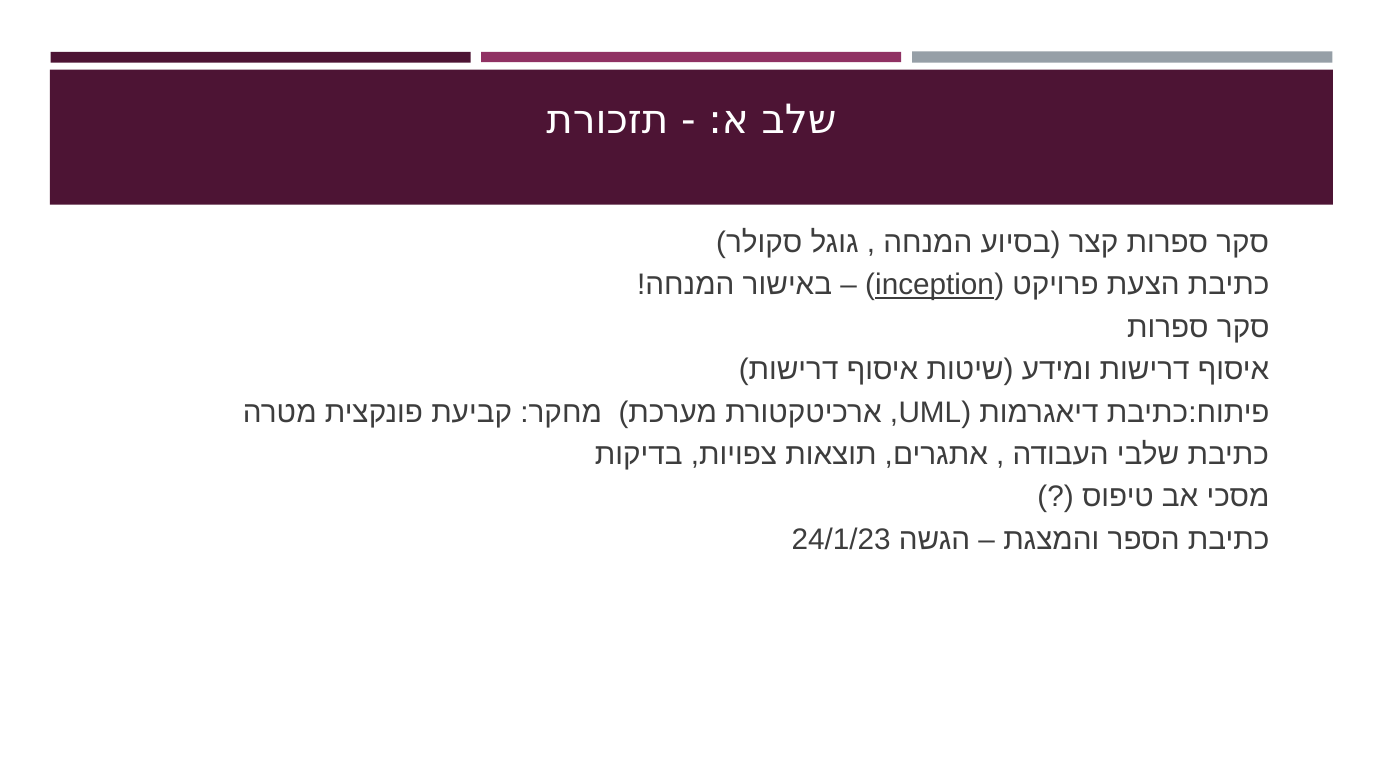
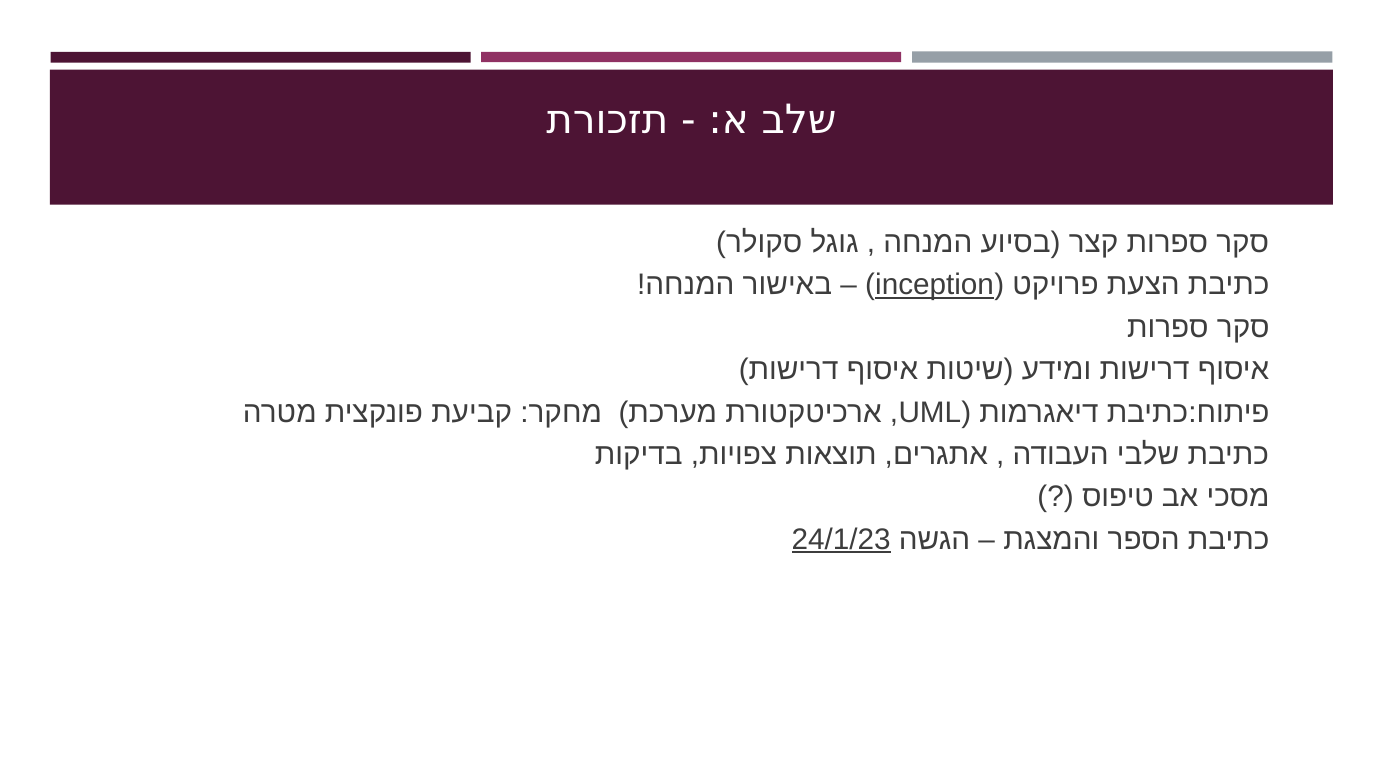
24/1/23 underline: none -> present
